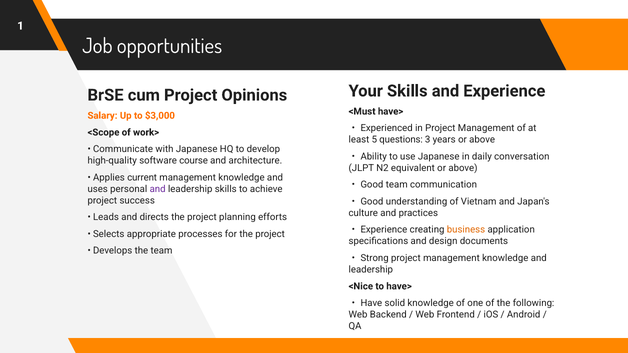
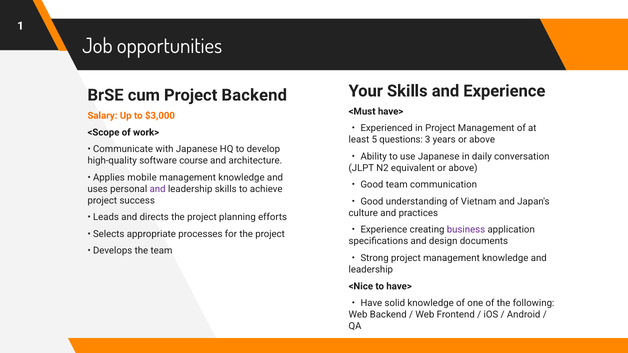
Project Opinions: Opinions -> Backend
current: current -> mobile
business colour: orange -> purple
